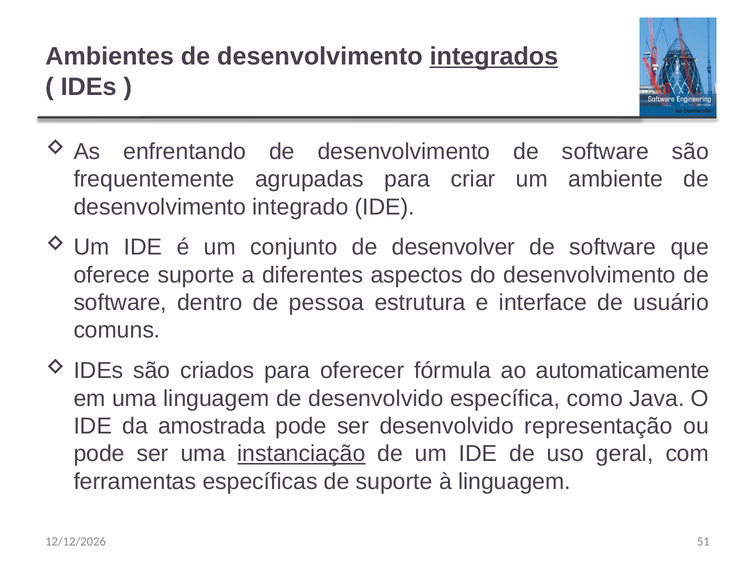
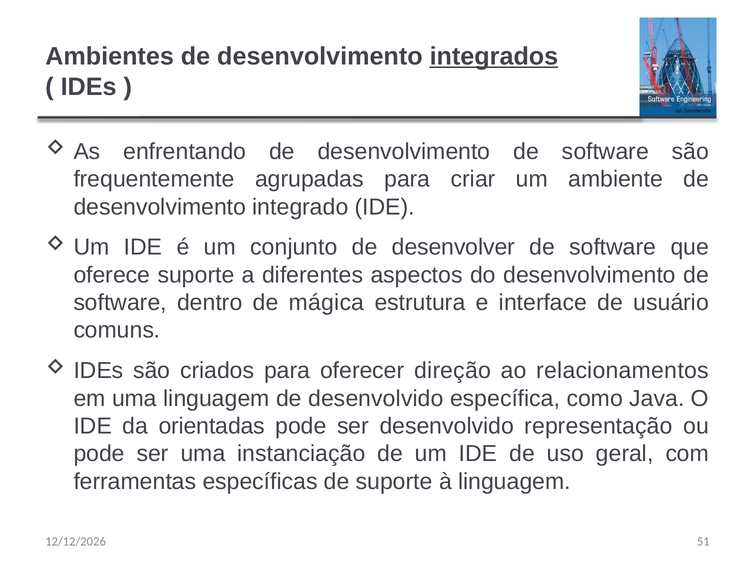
pessoa: pessoa -> mágica
fórmula: fórmula -> direção
automaticamente: automaticamente -> relacionamentos
amostrada: amostrada -> orientadas
instanciação underline: present -> none
